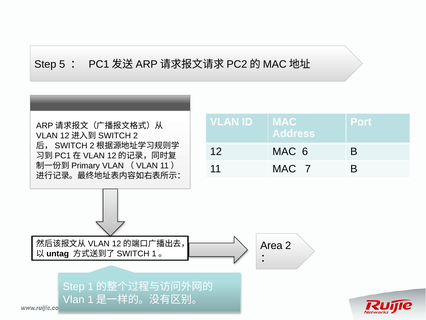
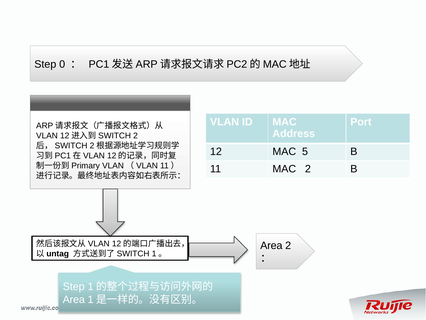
5: 5 -> 0
6: 6 -> 5
MAC 7: 7 -> 2
Vlan at (74, 299): Vlan -> Area
